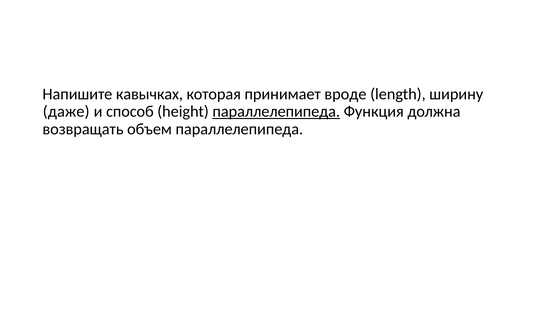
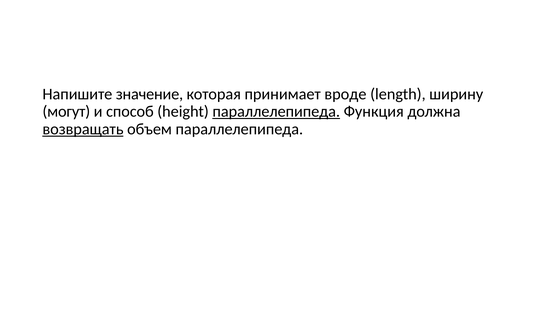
кавычках: кавычках -> значение
даже: даже -> могут
возвращать underline: none -> present
